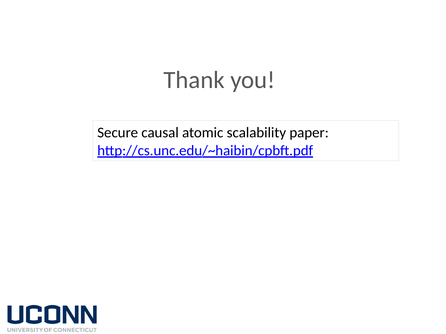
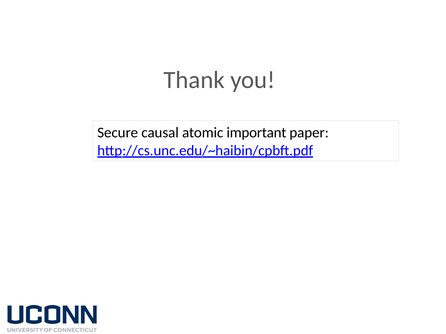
scalability: scalability -> important
